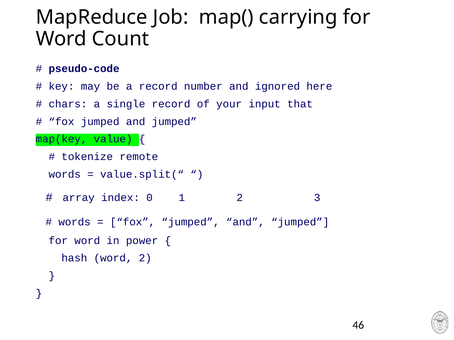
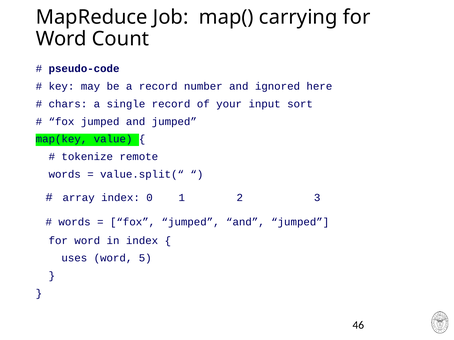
that: that -> sort
in power: power -> index
hash: hash -> uses
word 2: 2 -> 5
